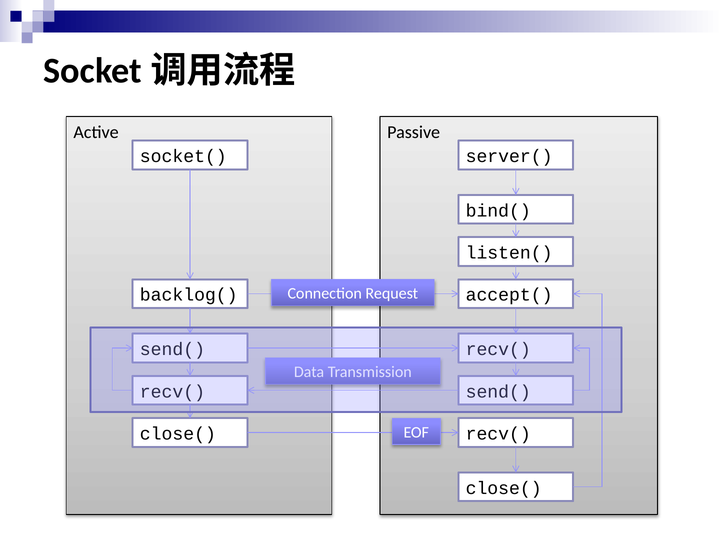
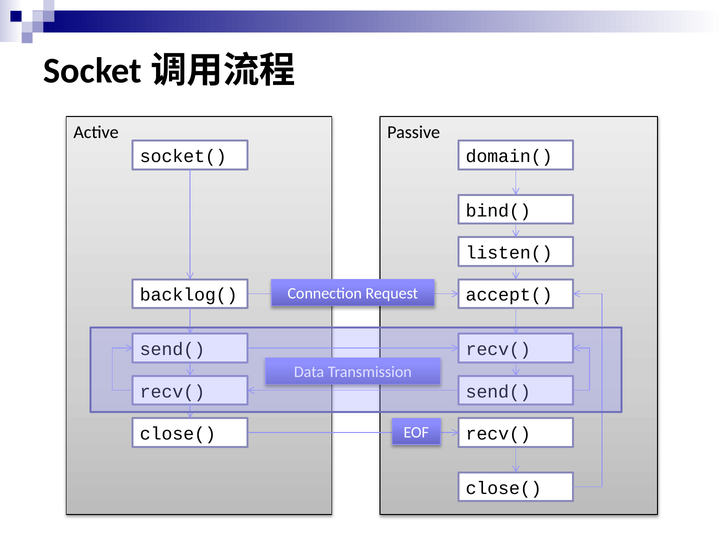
server(: server( -> domain(
